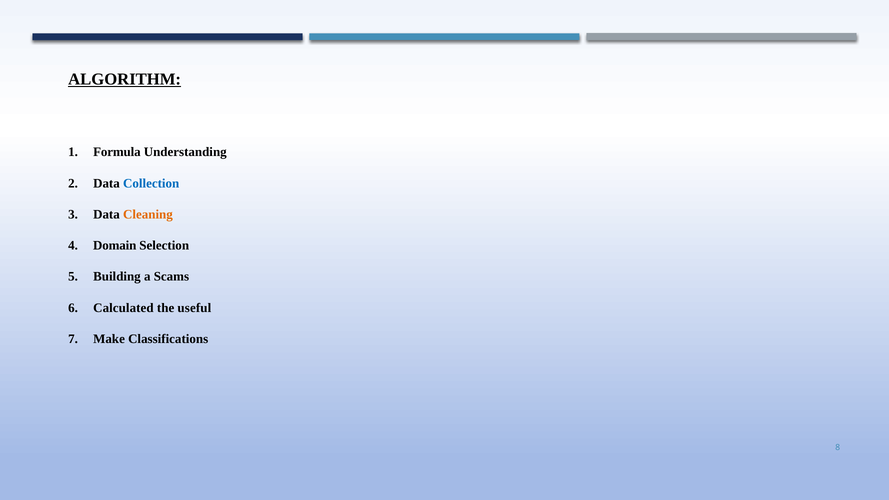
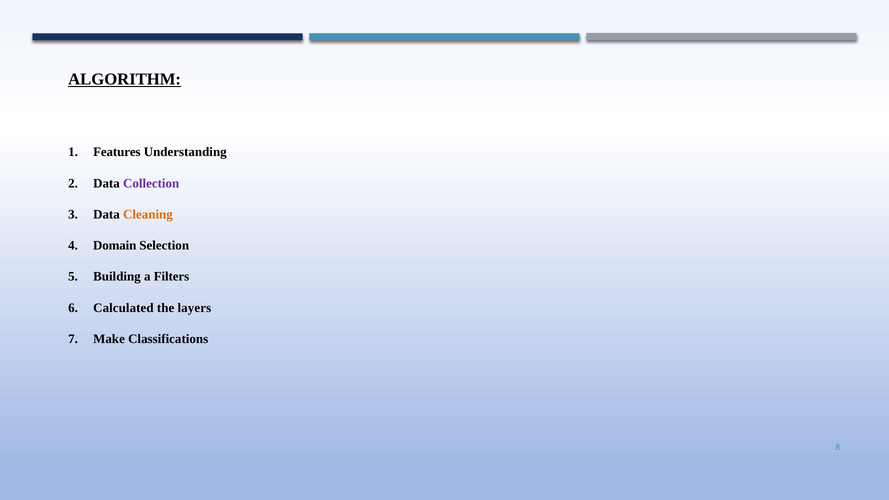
Formula: Formula -> Features
Collection colour: blue -> purple
Scams: Scams -> Filters
useful: useful -> layers
